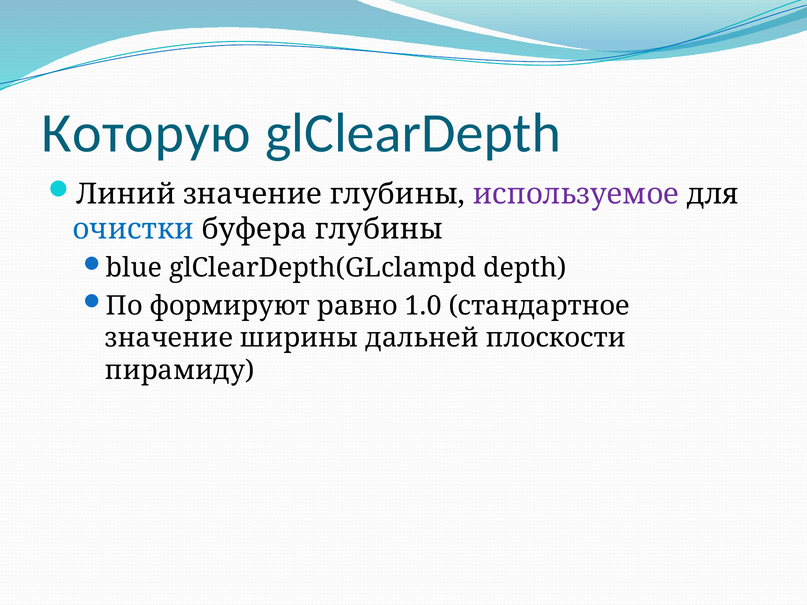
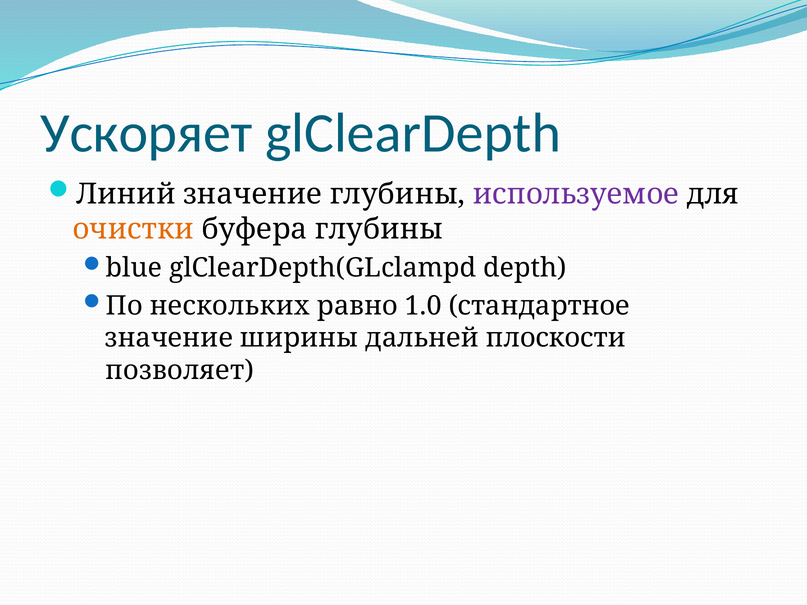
Которую: Которую -> Ускоряет
очистки colour: blue -> orange
формируют: формируют -> нескольких
пирамиду: пирамиду -> позволяет
